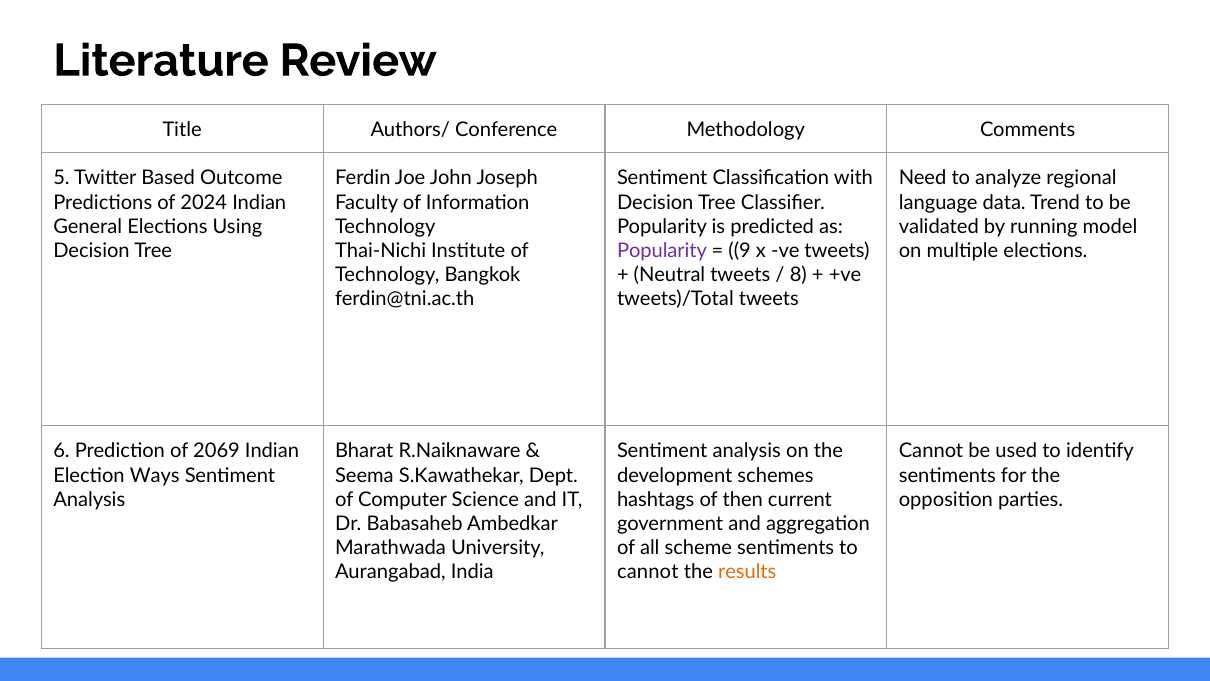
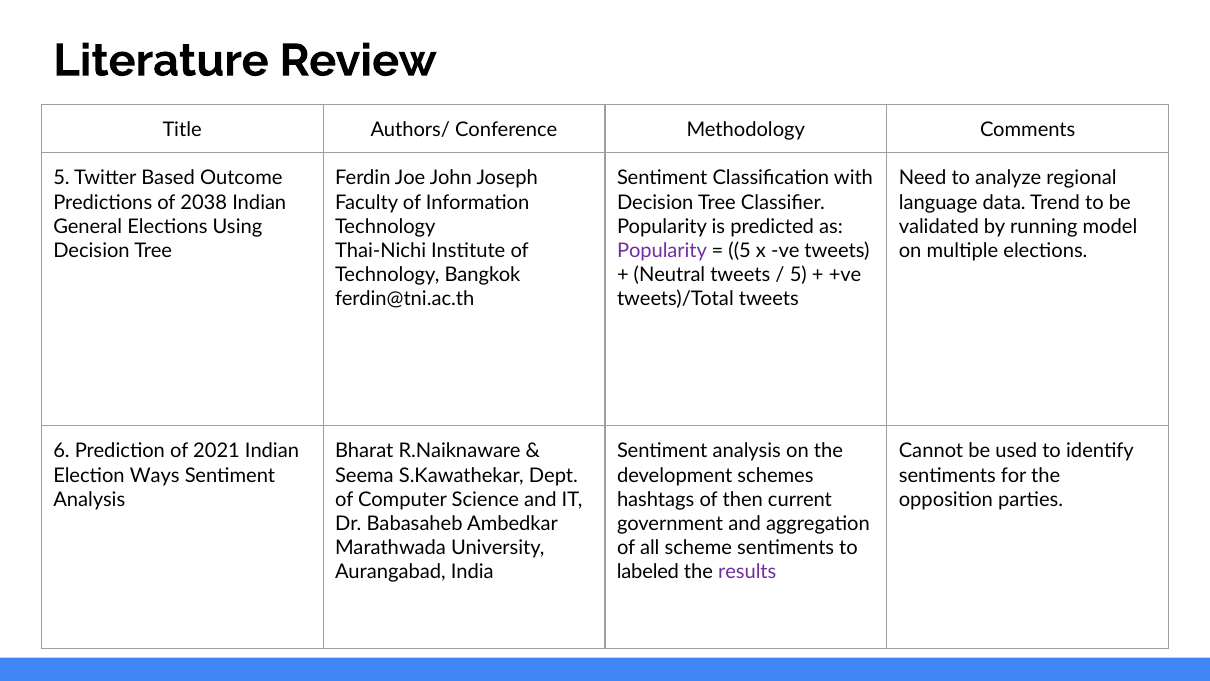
2024: 2024 -> 2038
9 at (740, 251): 9 -> 5
8 at (798, 275): 8 -> 5
2069: 2069 -> 2021
cannot at (648, 572): cannot -> labeled
results colour: orange -> purple
